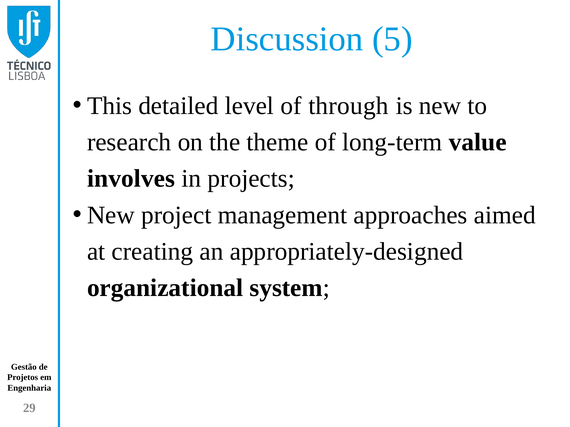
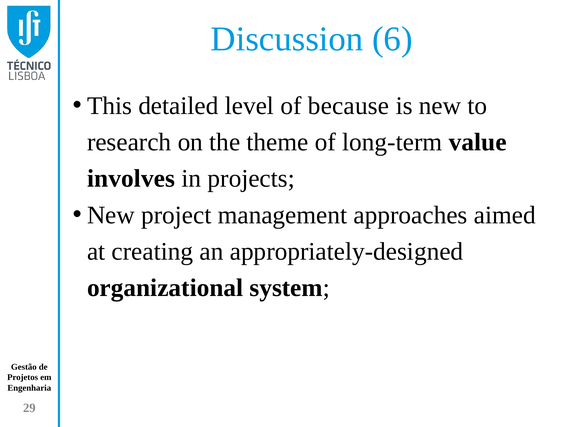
5: 5 -> 6
through: through -> because
